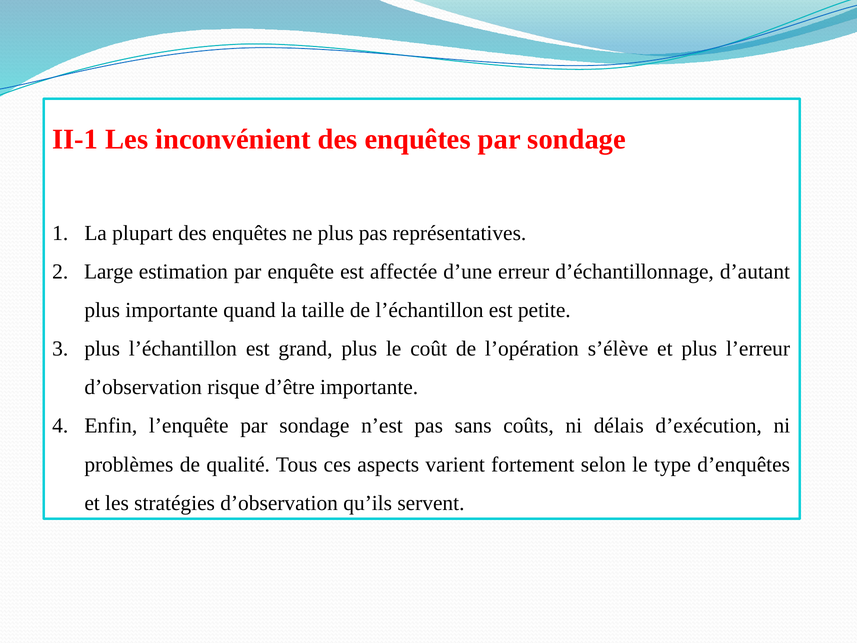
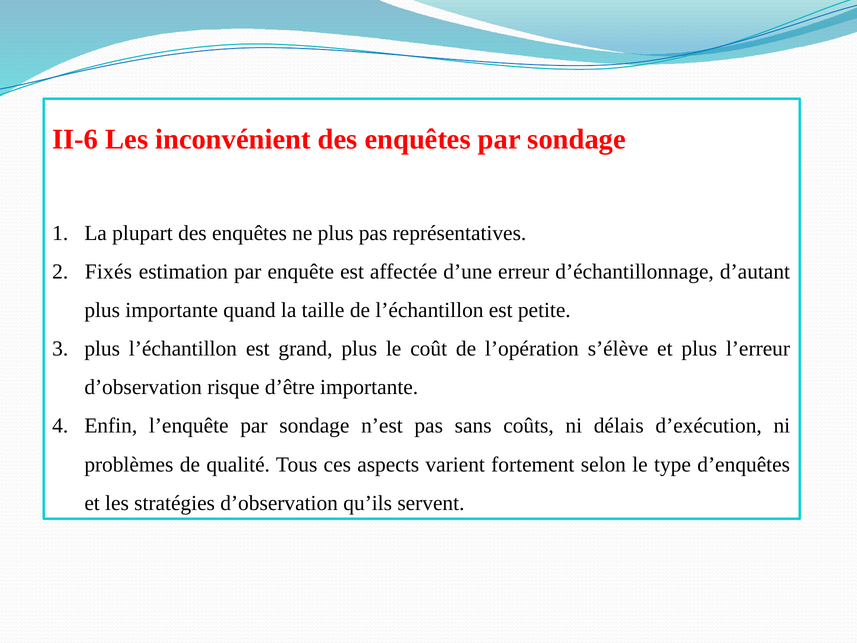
II-1: II-1 -> II-6
Large: Large -> Fixés
